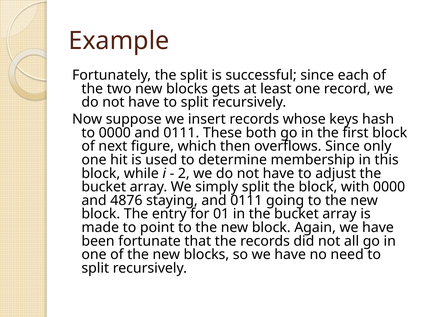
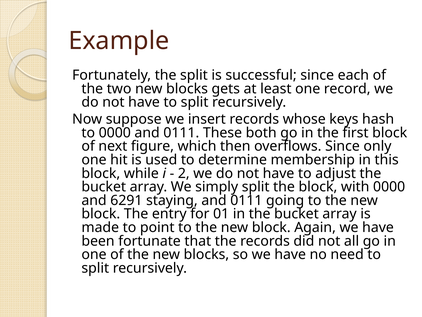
4876: 4876 -> 6291
